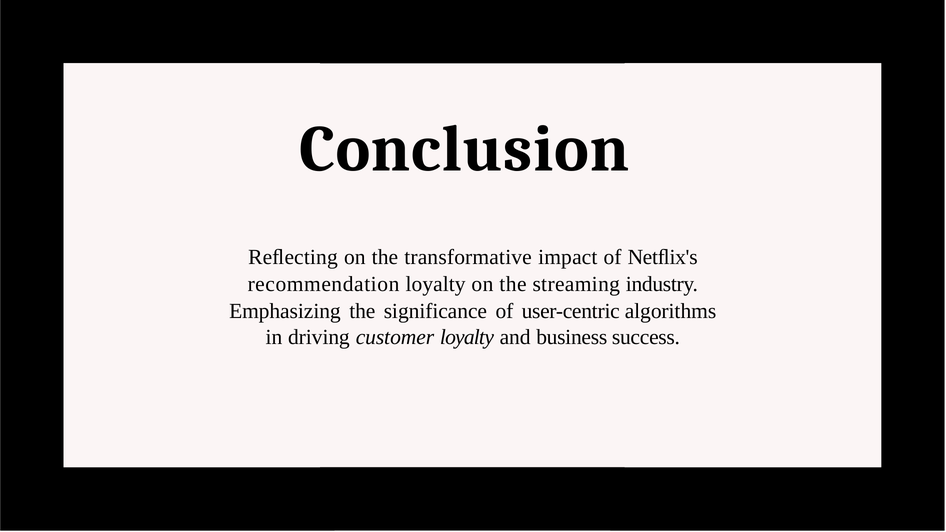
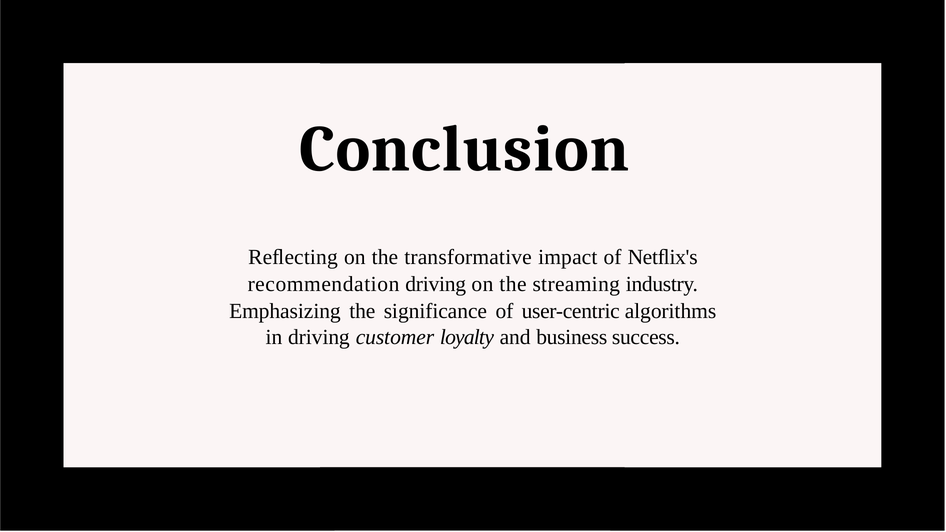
recommendation loyalty: loyalty -> driving
